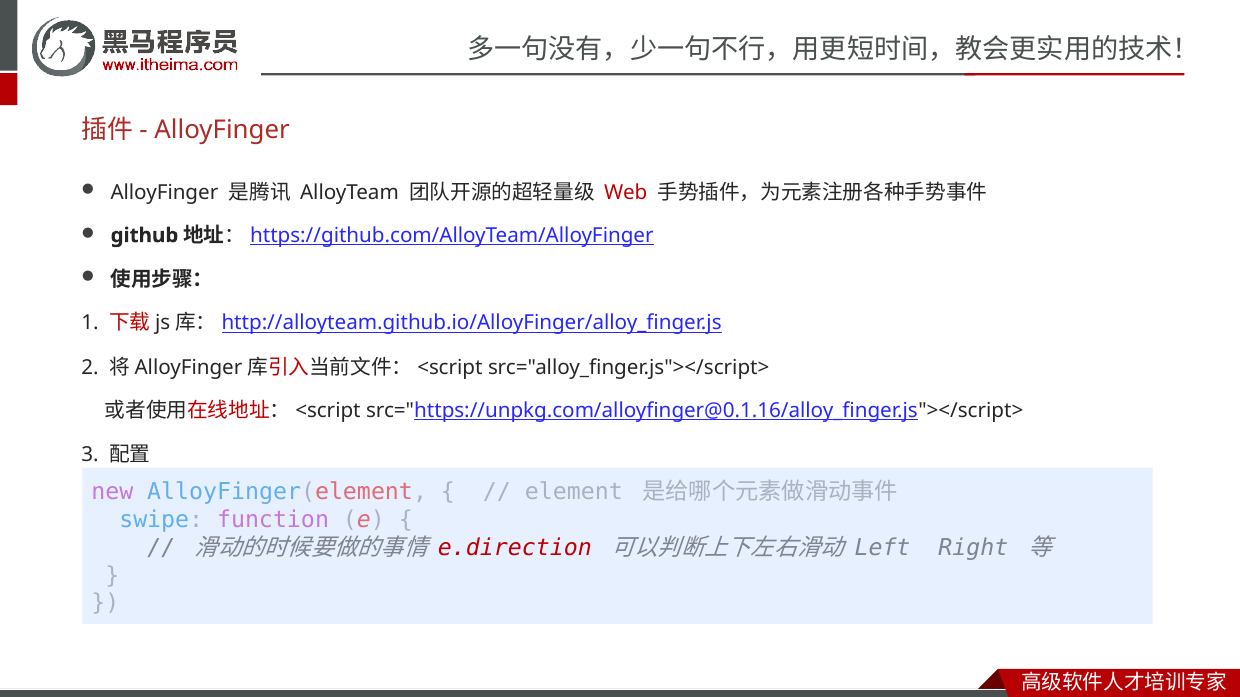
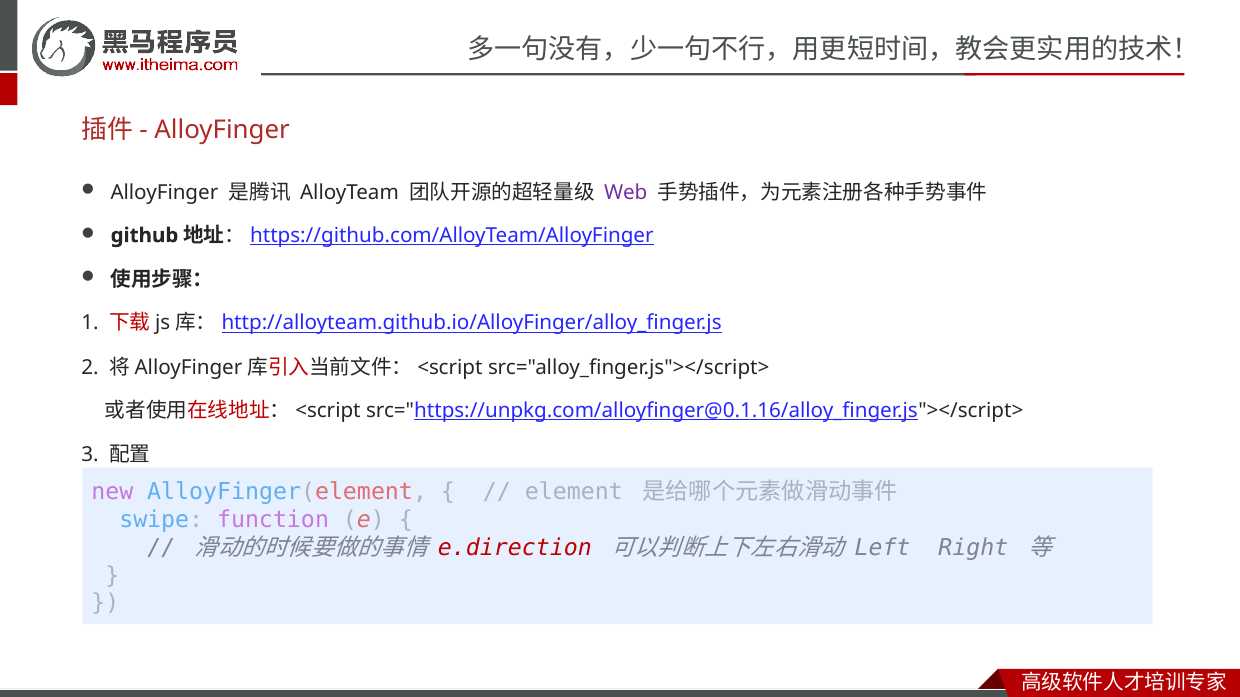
Web colour: red -> purple
